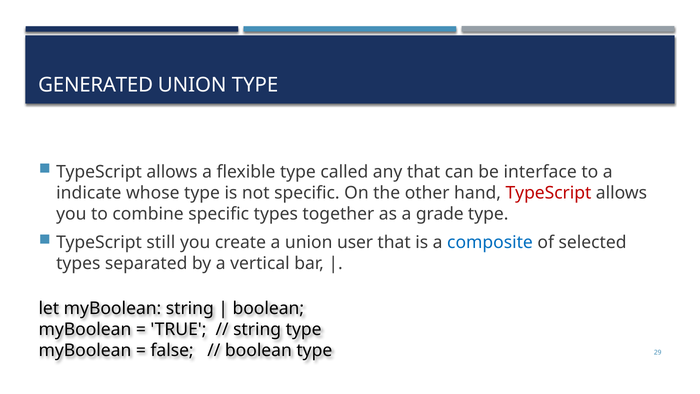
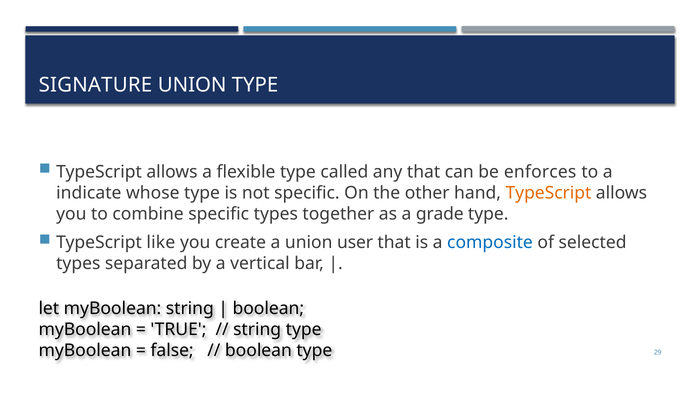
GENERATED: GENERATED -> SIGNATURE
interface: interface -> enforces
TypeScript at (548, 193) colour: red -> orange
still: still -> like
